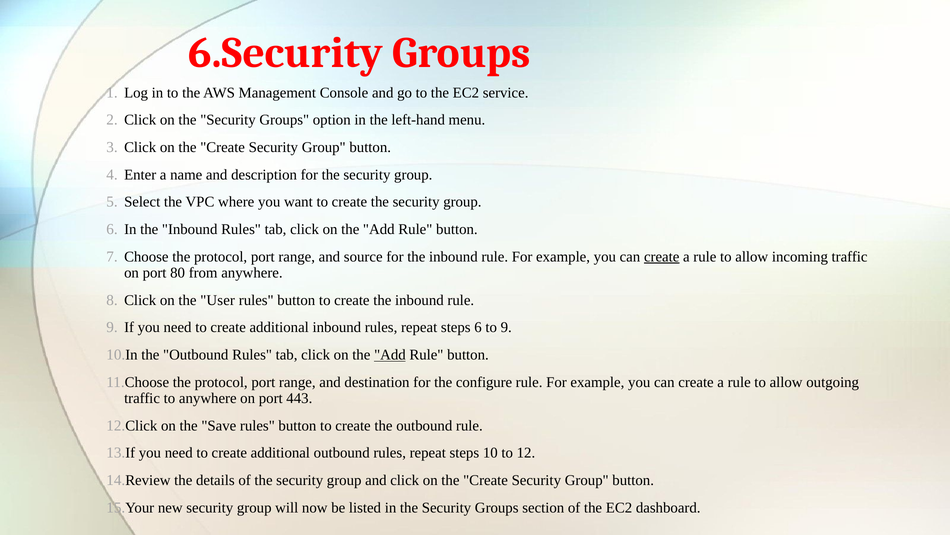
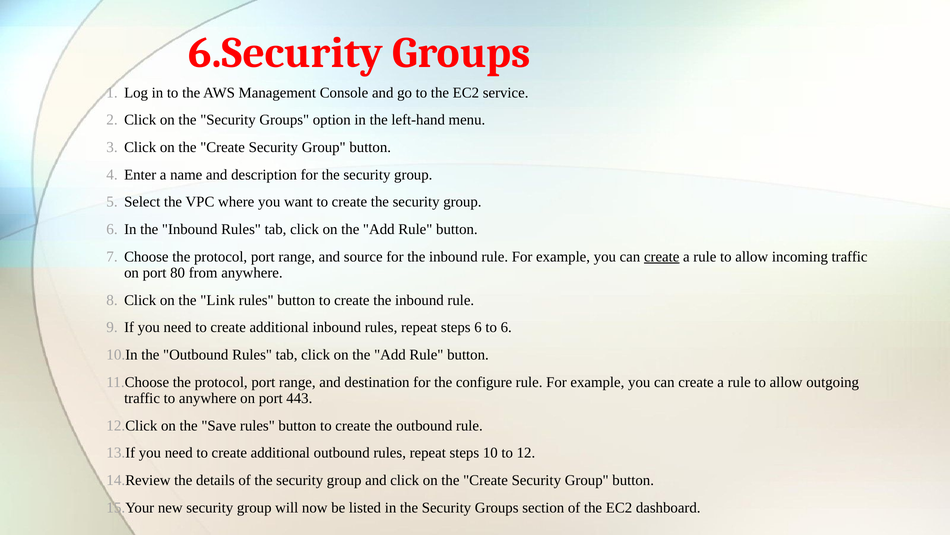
User: User -> Link
to 9: 9 -> 6
Add at (390, 354) underline: present -> none
